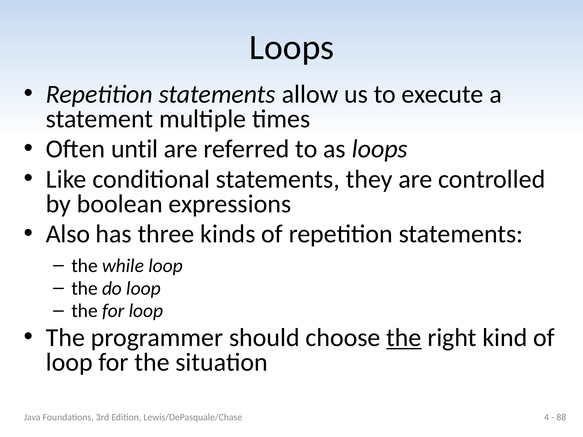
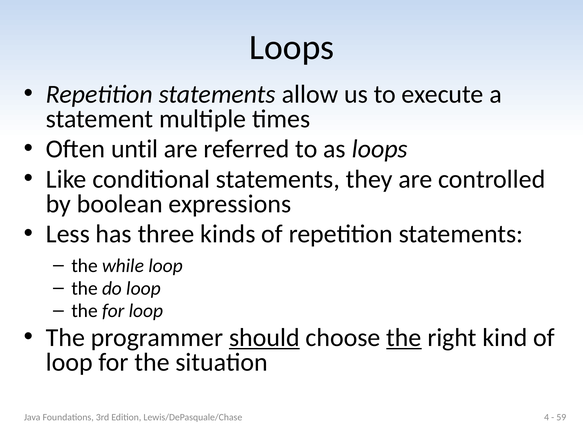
Also: Also -> Less
should underline: none -> present
88: 88 -> 59
